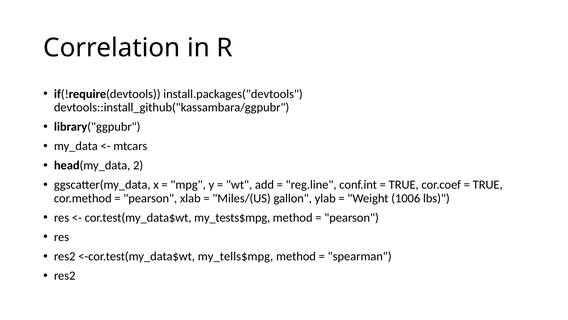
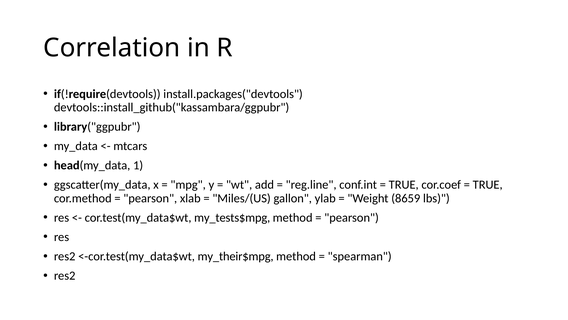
2: 2 -> 1
1006: 1006 -> 8659
my_tells$mpg: my_tells$mpg -> my_their$mpg
